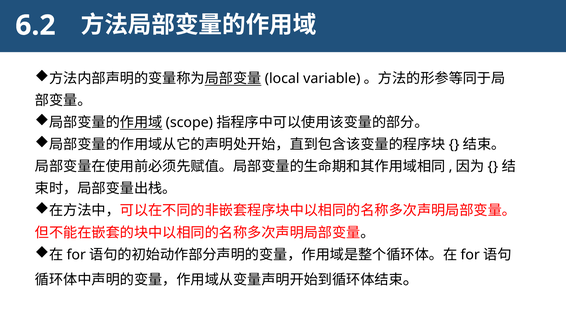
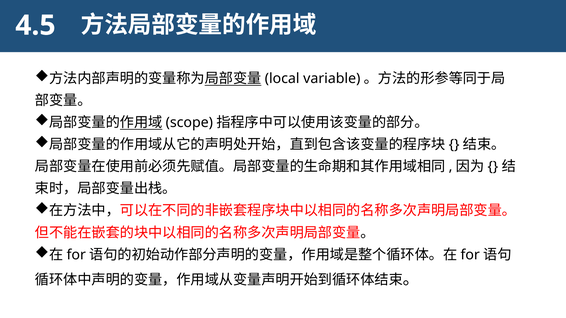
6.2: 6.2 -> 4.5
